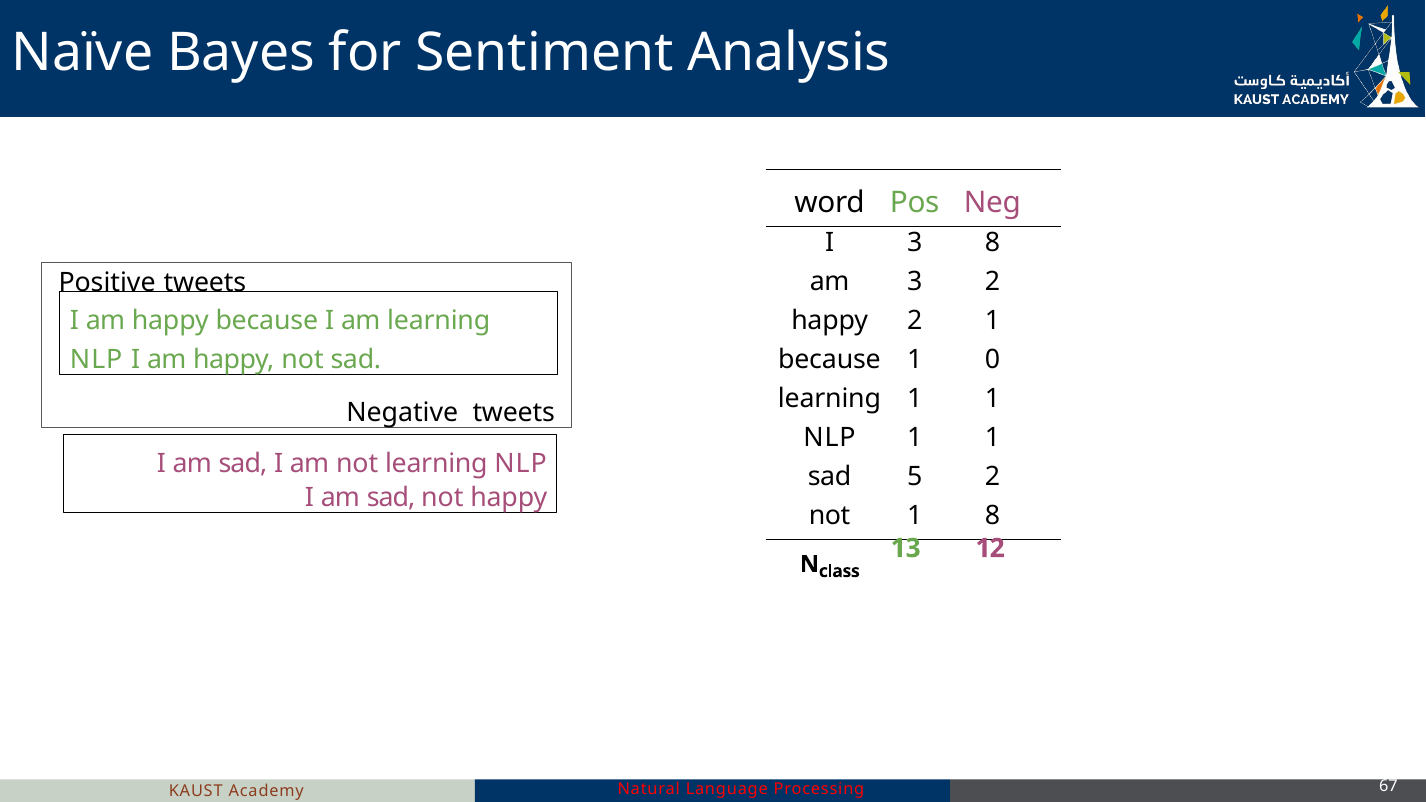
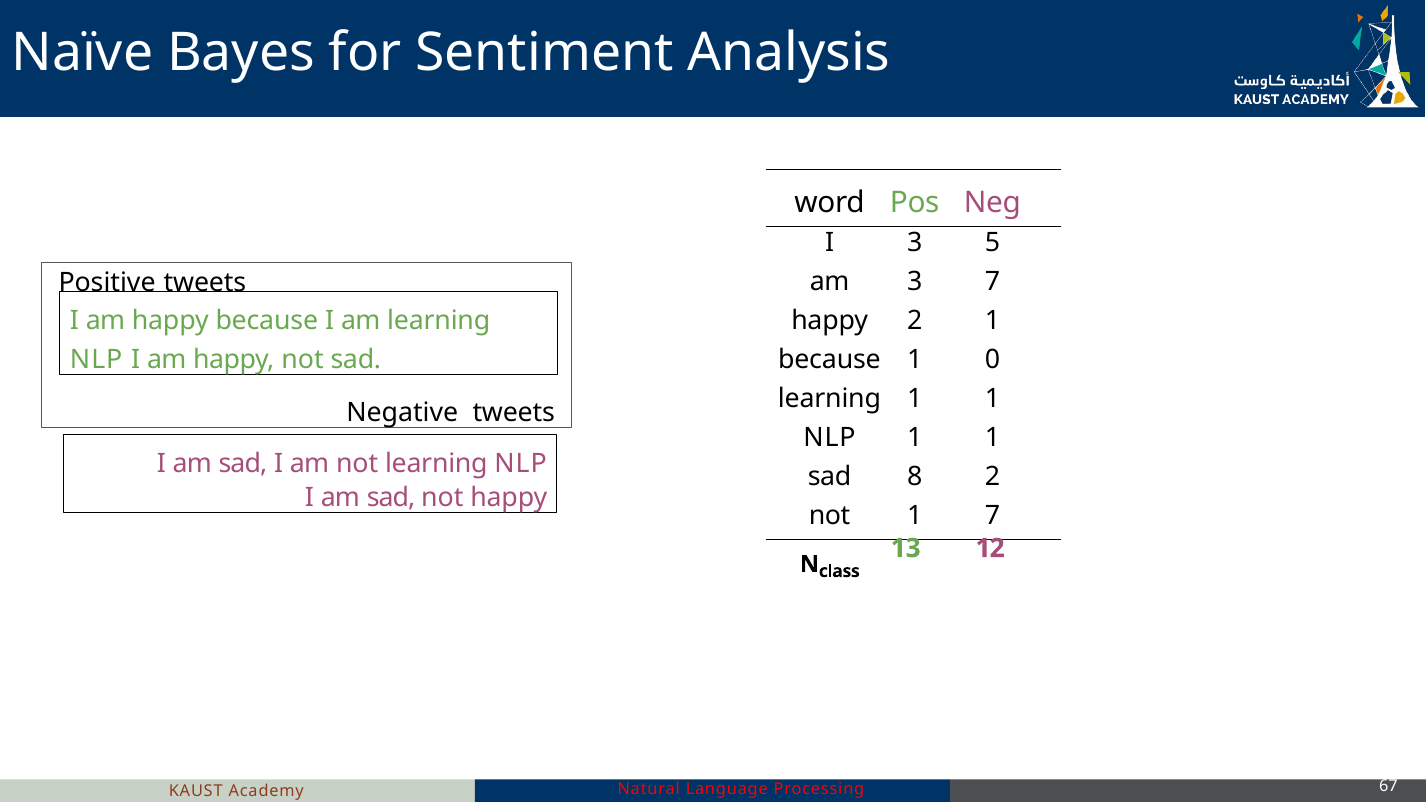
3 8: 8 -> 5
3 2: 2 -> 7
5: 5 -> 8
1 8: 8 -> 7
